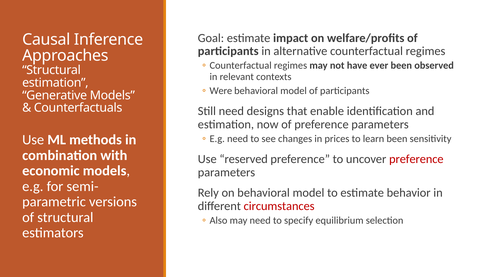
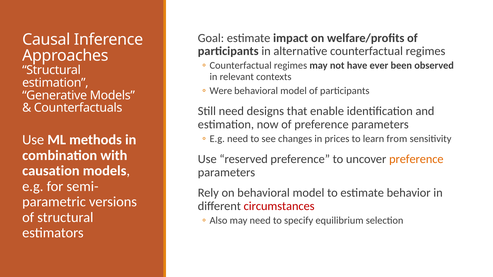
learn been: been -> from
preference at (416, 159) colour: red -> orange
economic: economic -> causation
